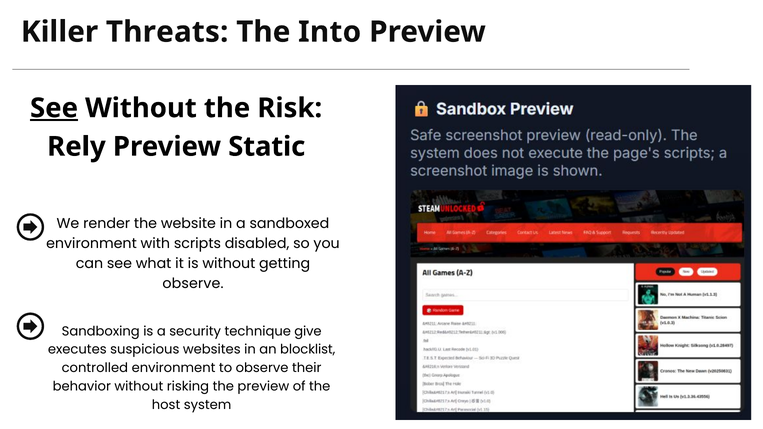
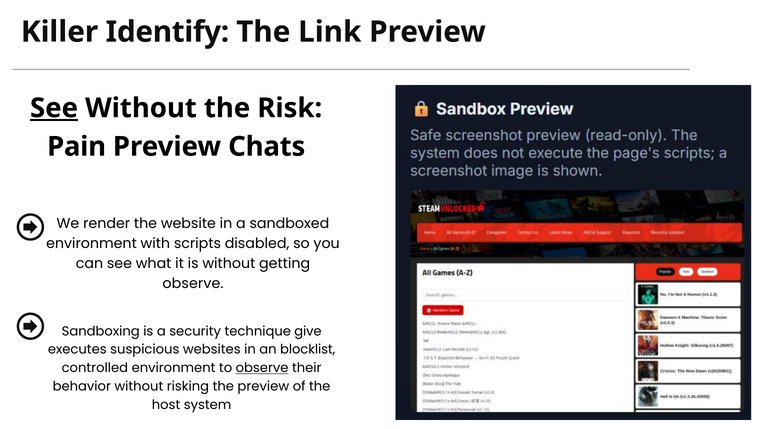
Threats: Threats -> Identify
Into: Into -> Link
Rely: Rely -> Pain
Static: Static -> Chats
observe at (262, 368) underline: none -> present
